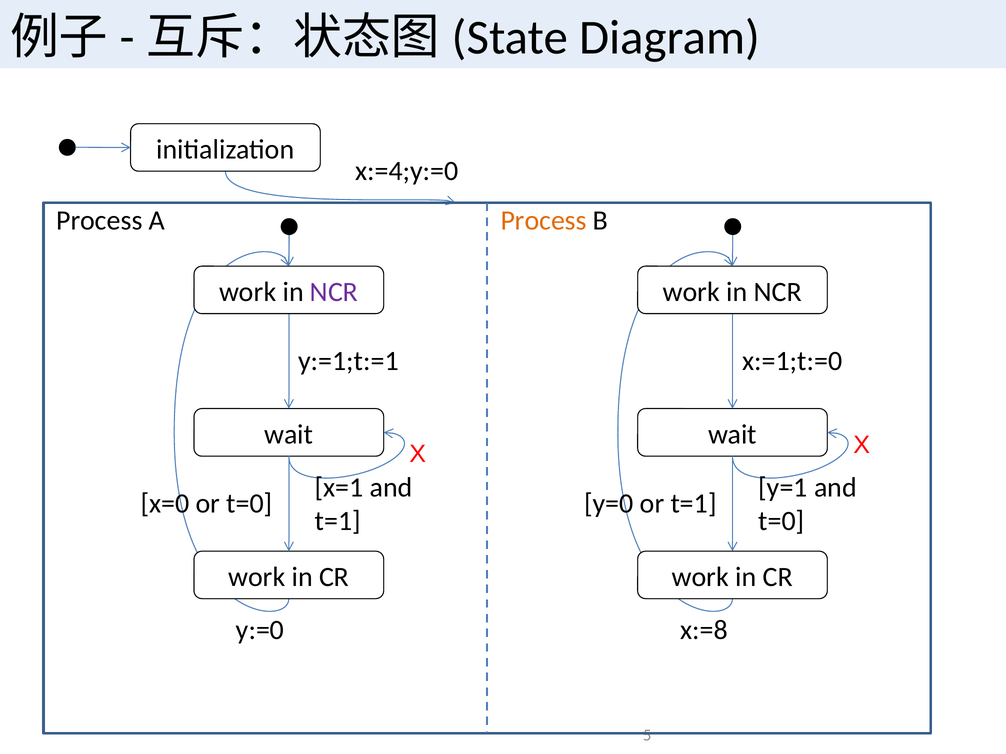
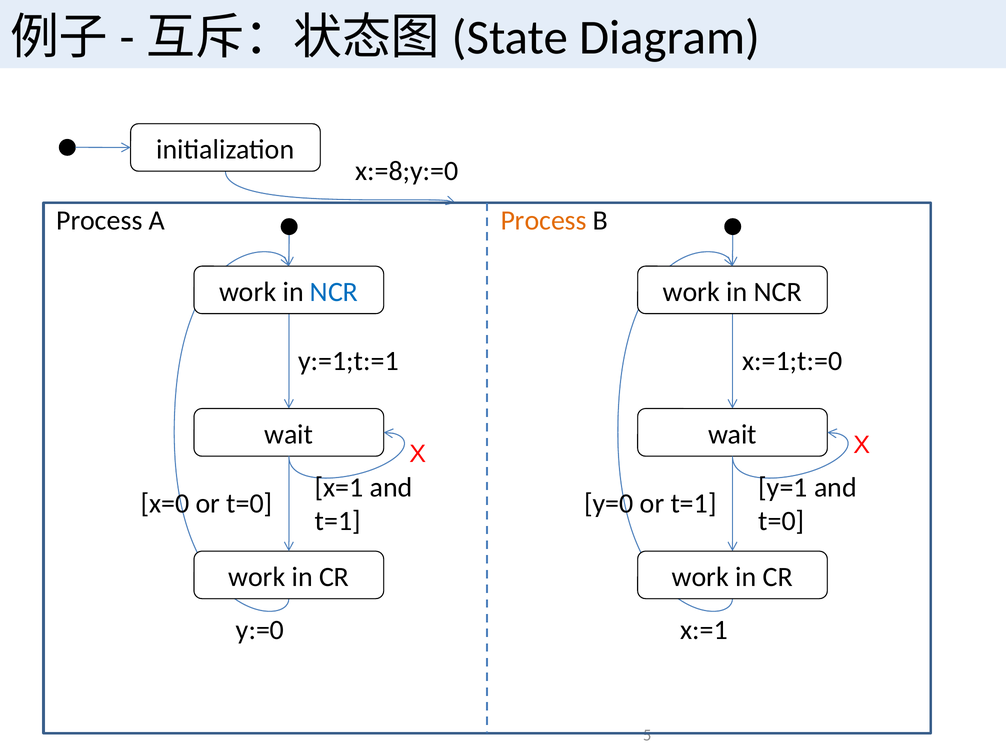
x:=4;y:=0: x:=4;y:=0 -> x:=8;y:=0
NCR at (334, 292) colour: purple -> blue
x:=8: x:=8 -> x:=1
